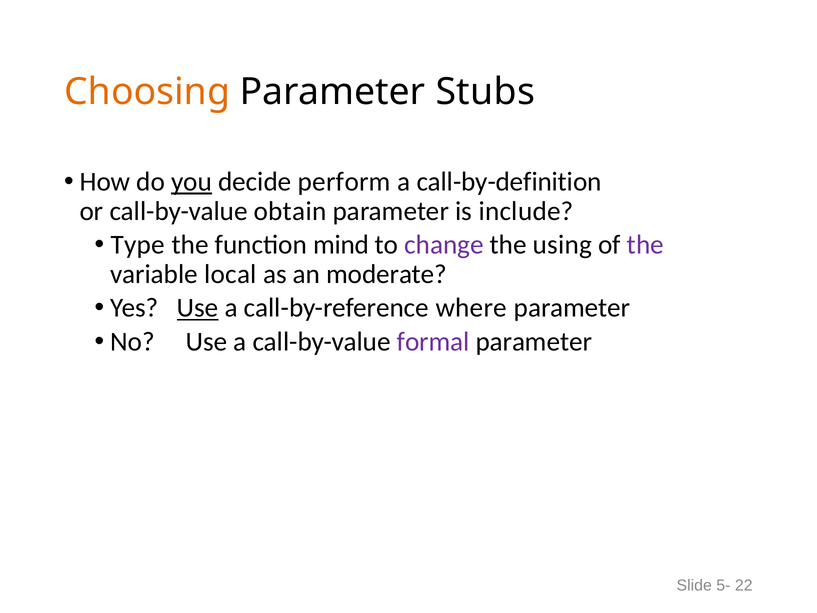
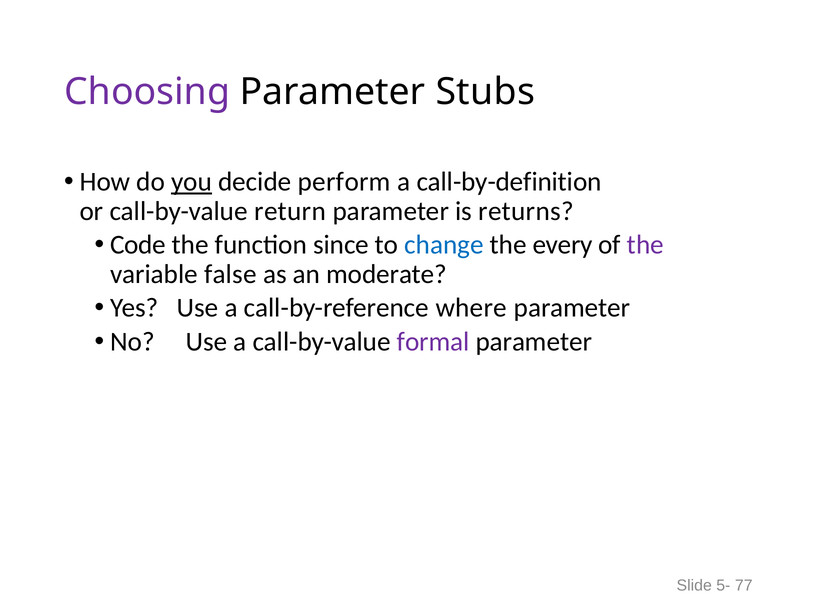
Choosing colour: orange -> purple
obtain: obtain -> return
include: include -> returns
Type: Type -> Code
mind: mind -> since
change colour: purple -> blue
using: using -> every
local: local -> false
Use at (198, 308) underline: present -> none
22: 22 -> 77
